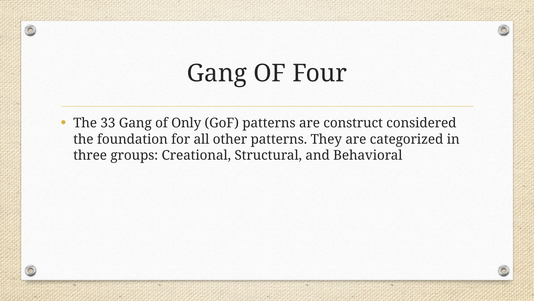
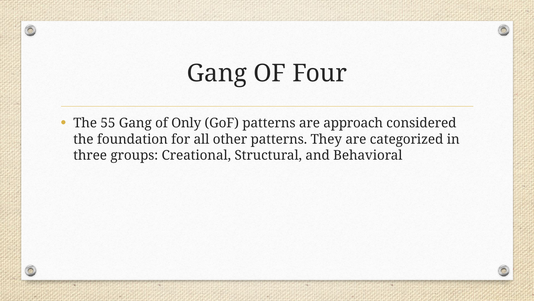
33: 33 -> 55
construct: construct -> approach
